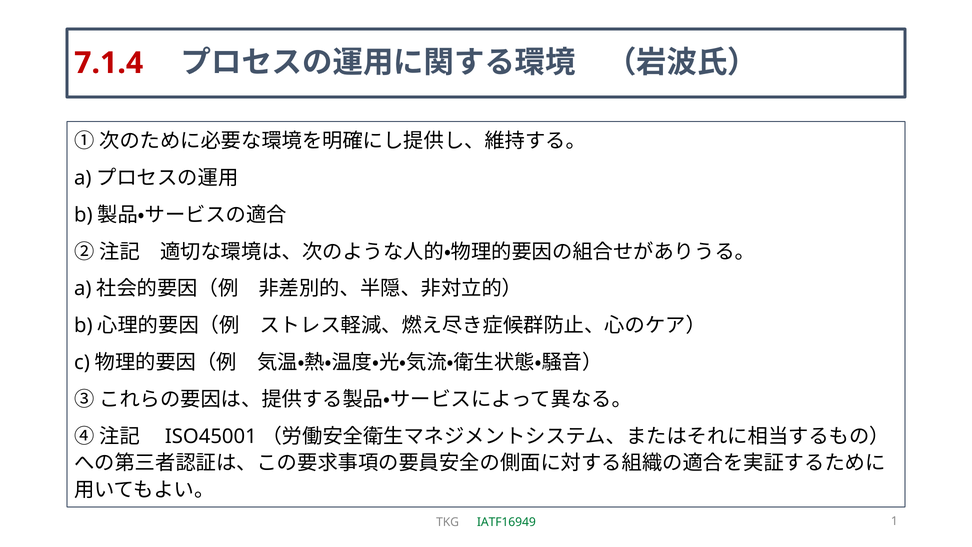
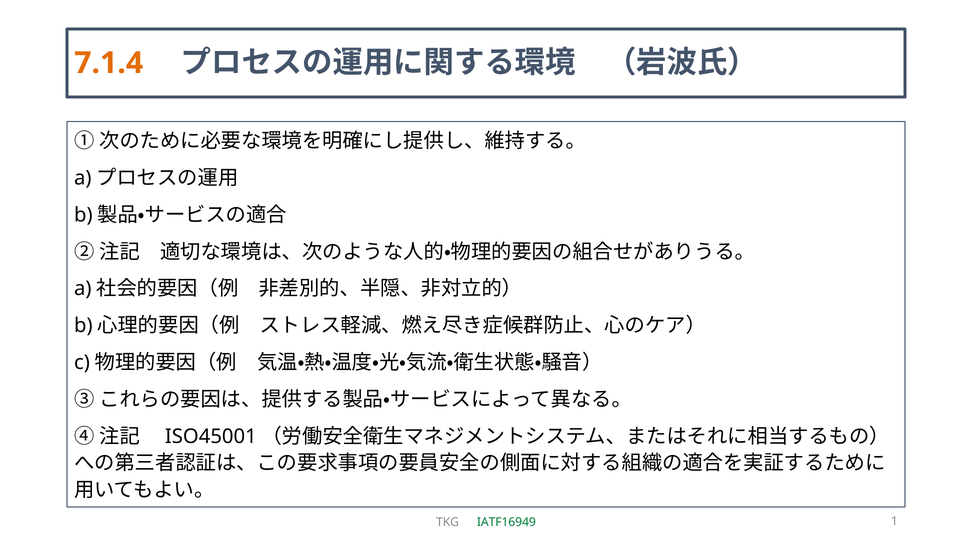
7.1.4 colour: red -> orange
